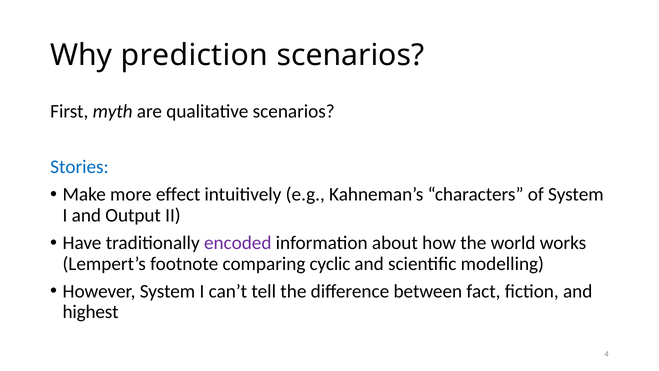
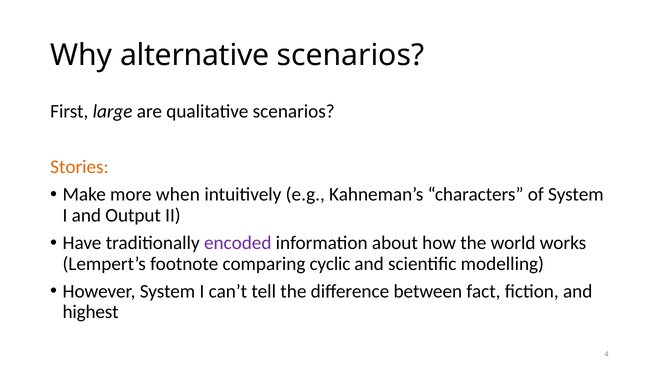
prediction: prediction -> alternative
myth: myth -> large
Stories colour: blue -> orange
effect: effect -> when
